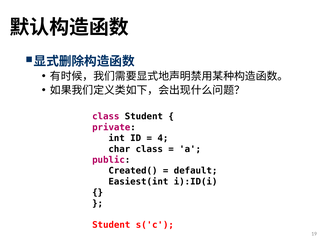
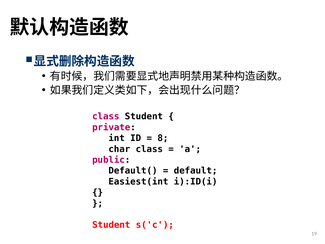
4: 4 -> 8
Created(: Created( -> Default(
